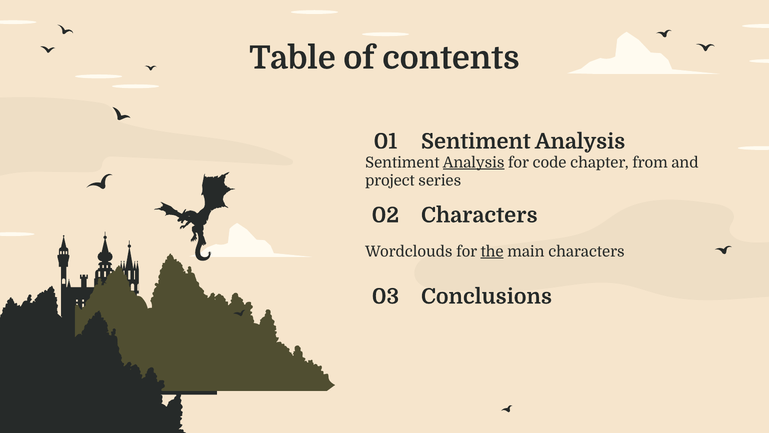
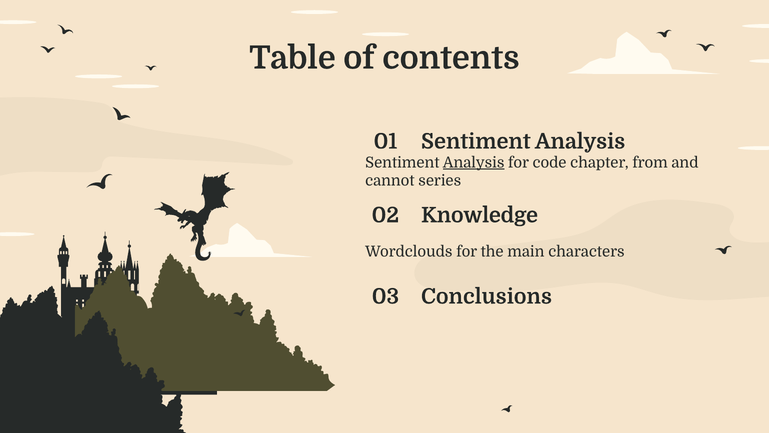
project: project -> cannot
Characters at (479, 215): Characters -> Knowledge
the underline: present -> none
